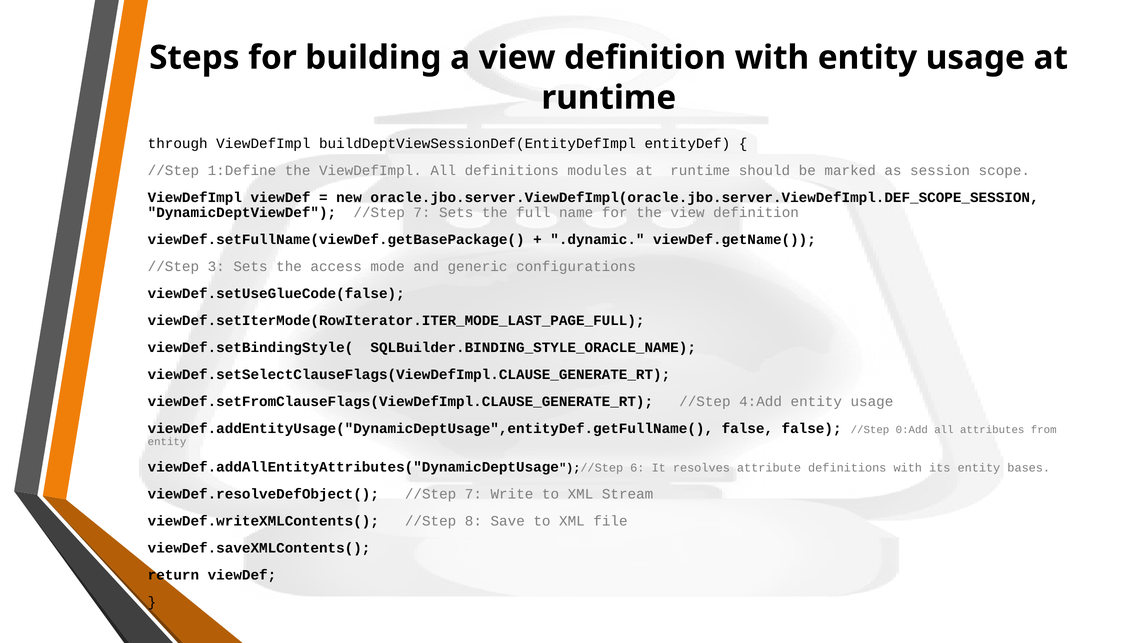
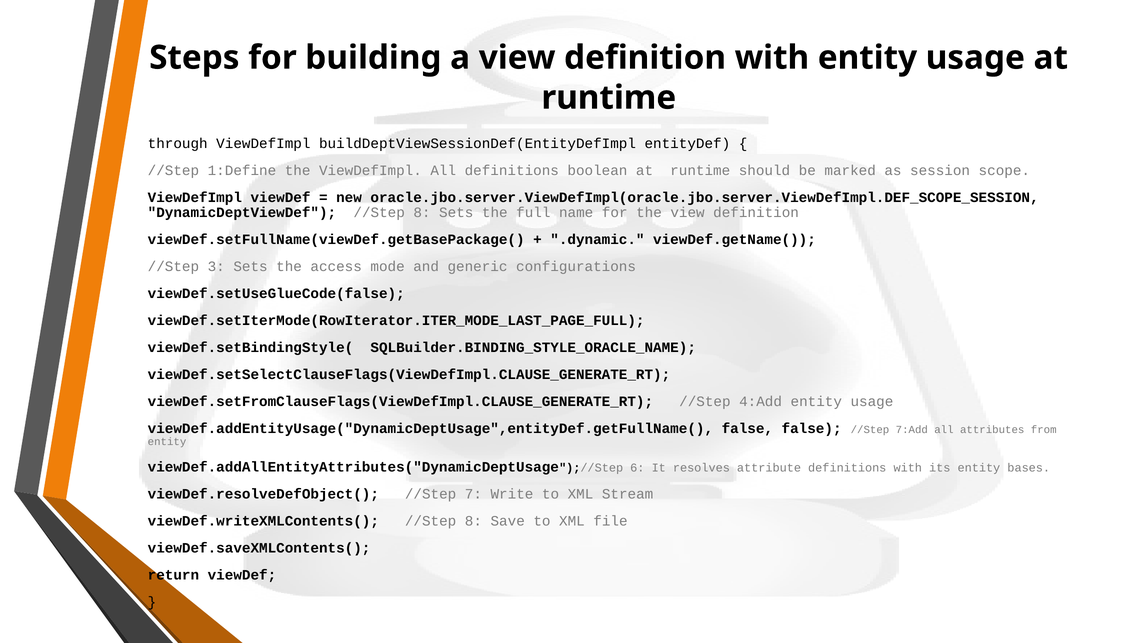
modules: modules -> boolean
DynamicDeptViewDef //Step 7: 7 -> 8
0:Add: 0:Add -> 7:Add
